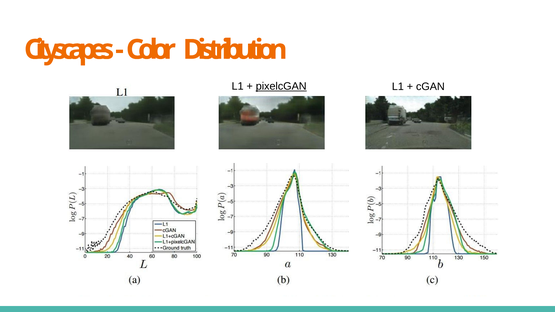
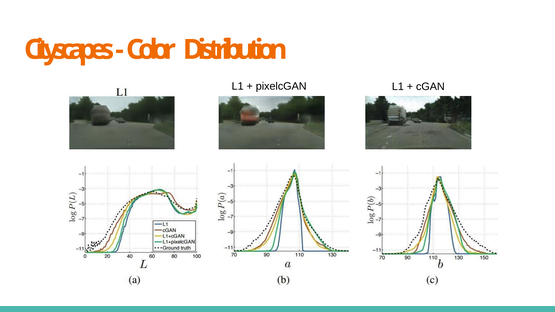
pixelcGAN underline: present -> none
